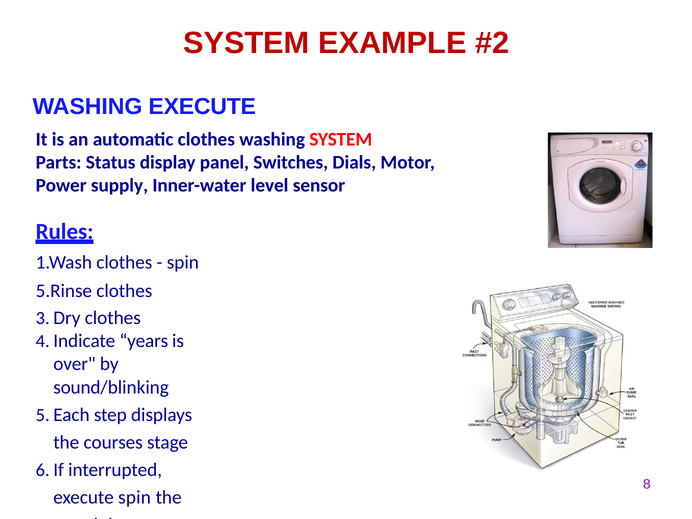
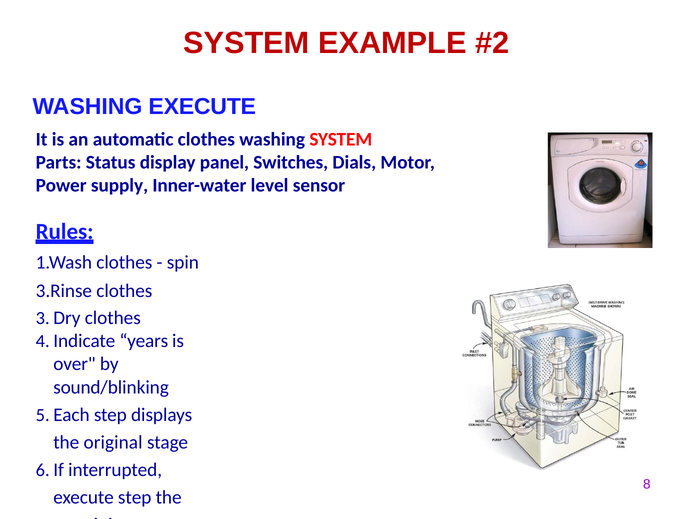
5.Rinse: 5.Rinse -> 3.Rinse
courses: courses -> original
execute spin: spin -> step
